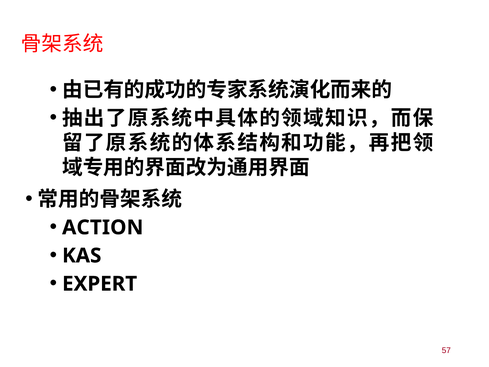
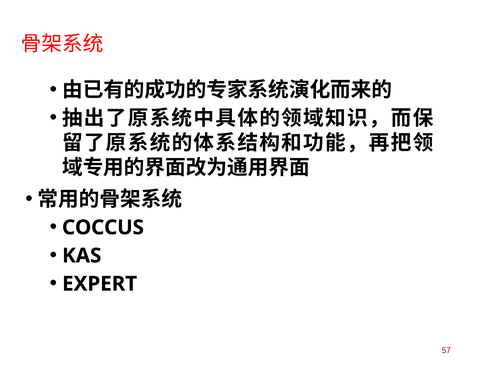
ACTION: ACTION -> COCCUS
